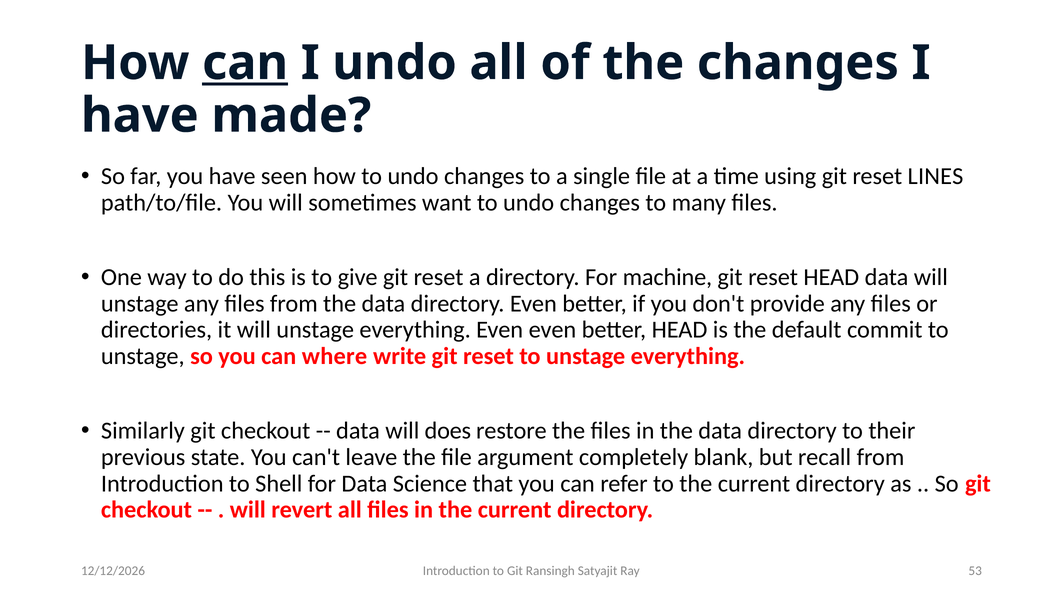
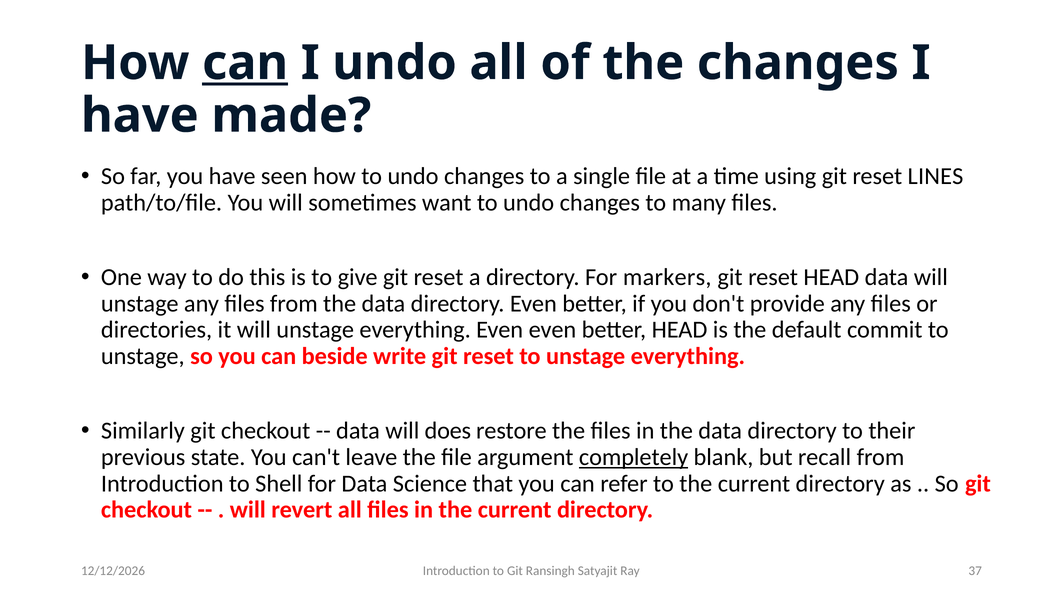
machine: machine -> markers
where: where -> beside
completely underline: none -> present
53: 53 -> 37
